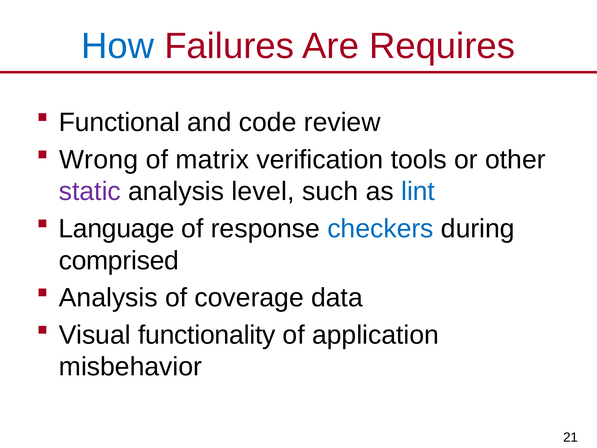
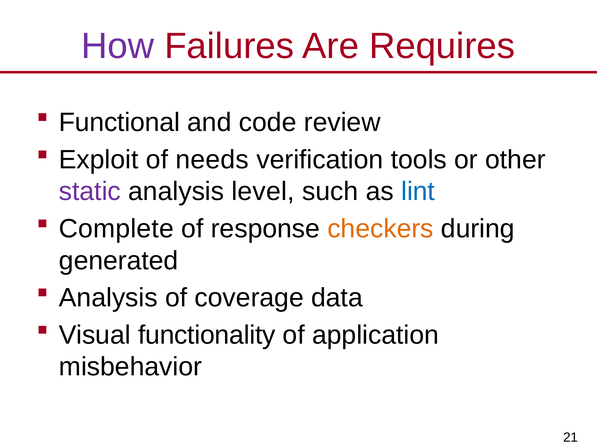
How colour: blue -> purple
Wrong: Wrong -> Exploit
matrix: matrix -> needs
Language: Language -> Complete
checkers colour: blue -> orange
comprised: comprised -> generated
